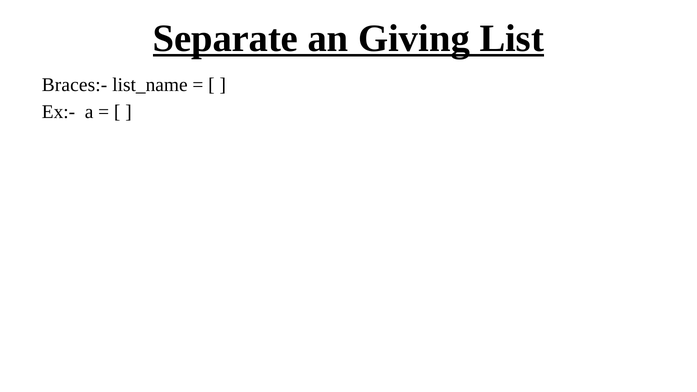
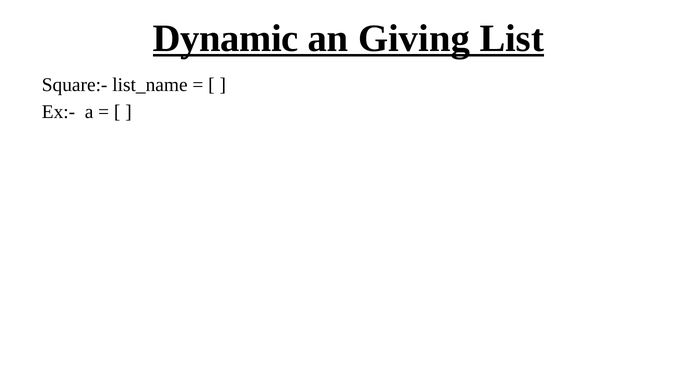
Separate: Separate -> Dynamic
Braces:-: Braces:- -> Square:-
